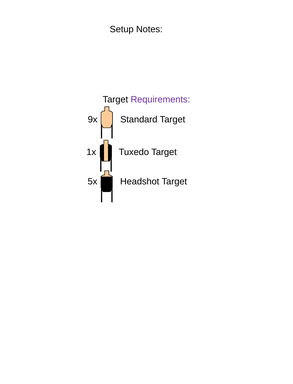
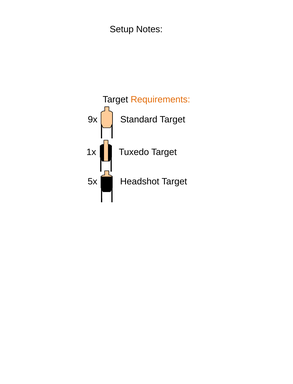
Requirements colour: purple -> orange
